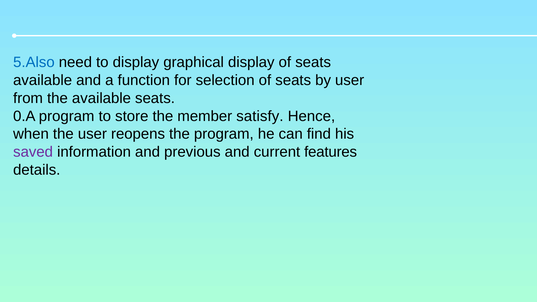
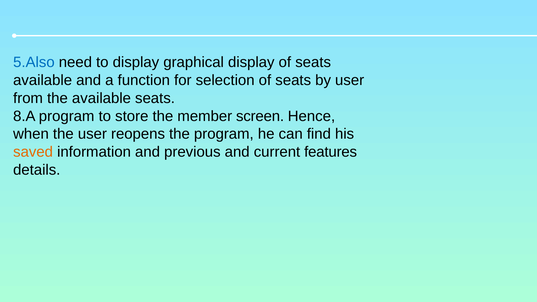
0.A: 0.A -> 8.A
satisfy: satisfy -> screen
saved colour: purple -> orange
